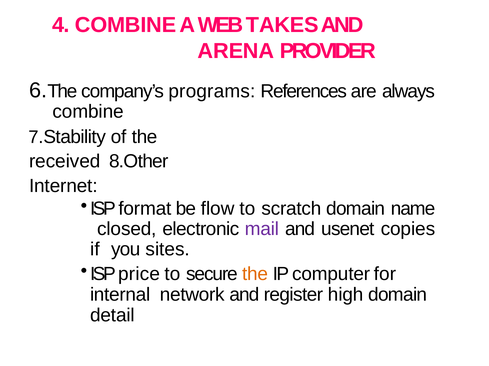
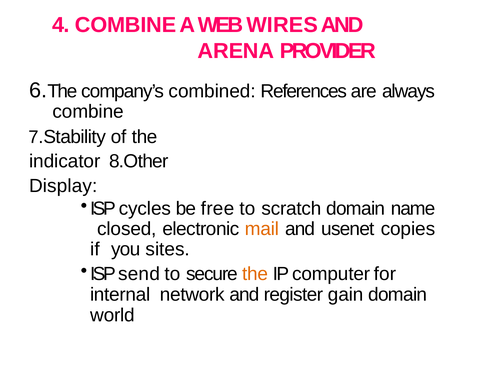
TAKES: TAKES -> WIRES
programs: programs -> combined
received: received -> indicator
Internet: Internet -> Display
format: format -> cycles
flow: flow -> free
mail colour: purple -> orange
price: price -> send
high: high -> gain
detail: detail -> world
